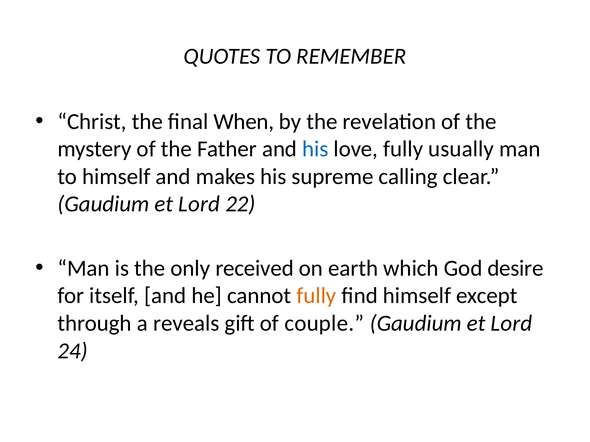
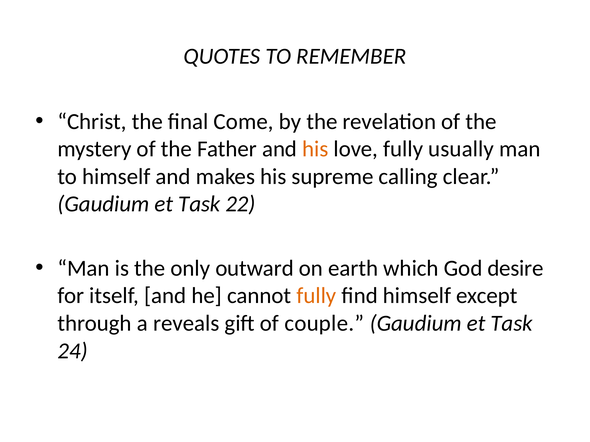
When: When -> Come
his at (315, 149) colour: blue -> orange
Lord at (199, 204): Lord -> Task
received: received -> outward
Lord at (511, 324): Lord -> Task
